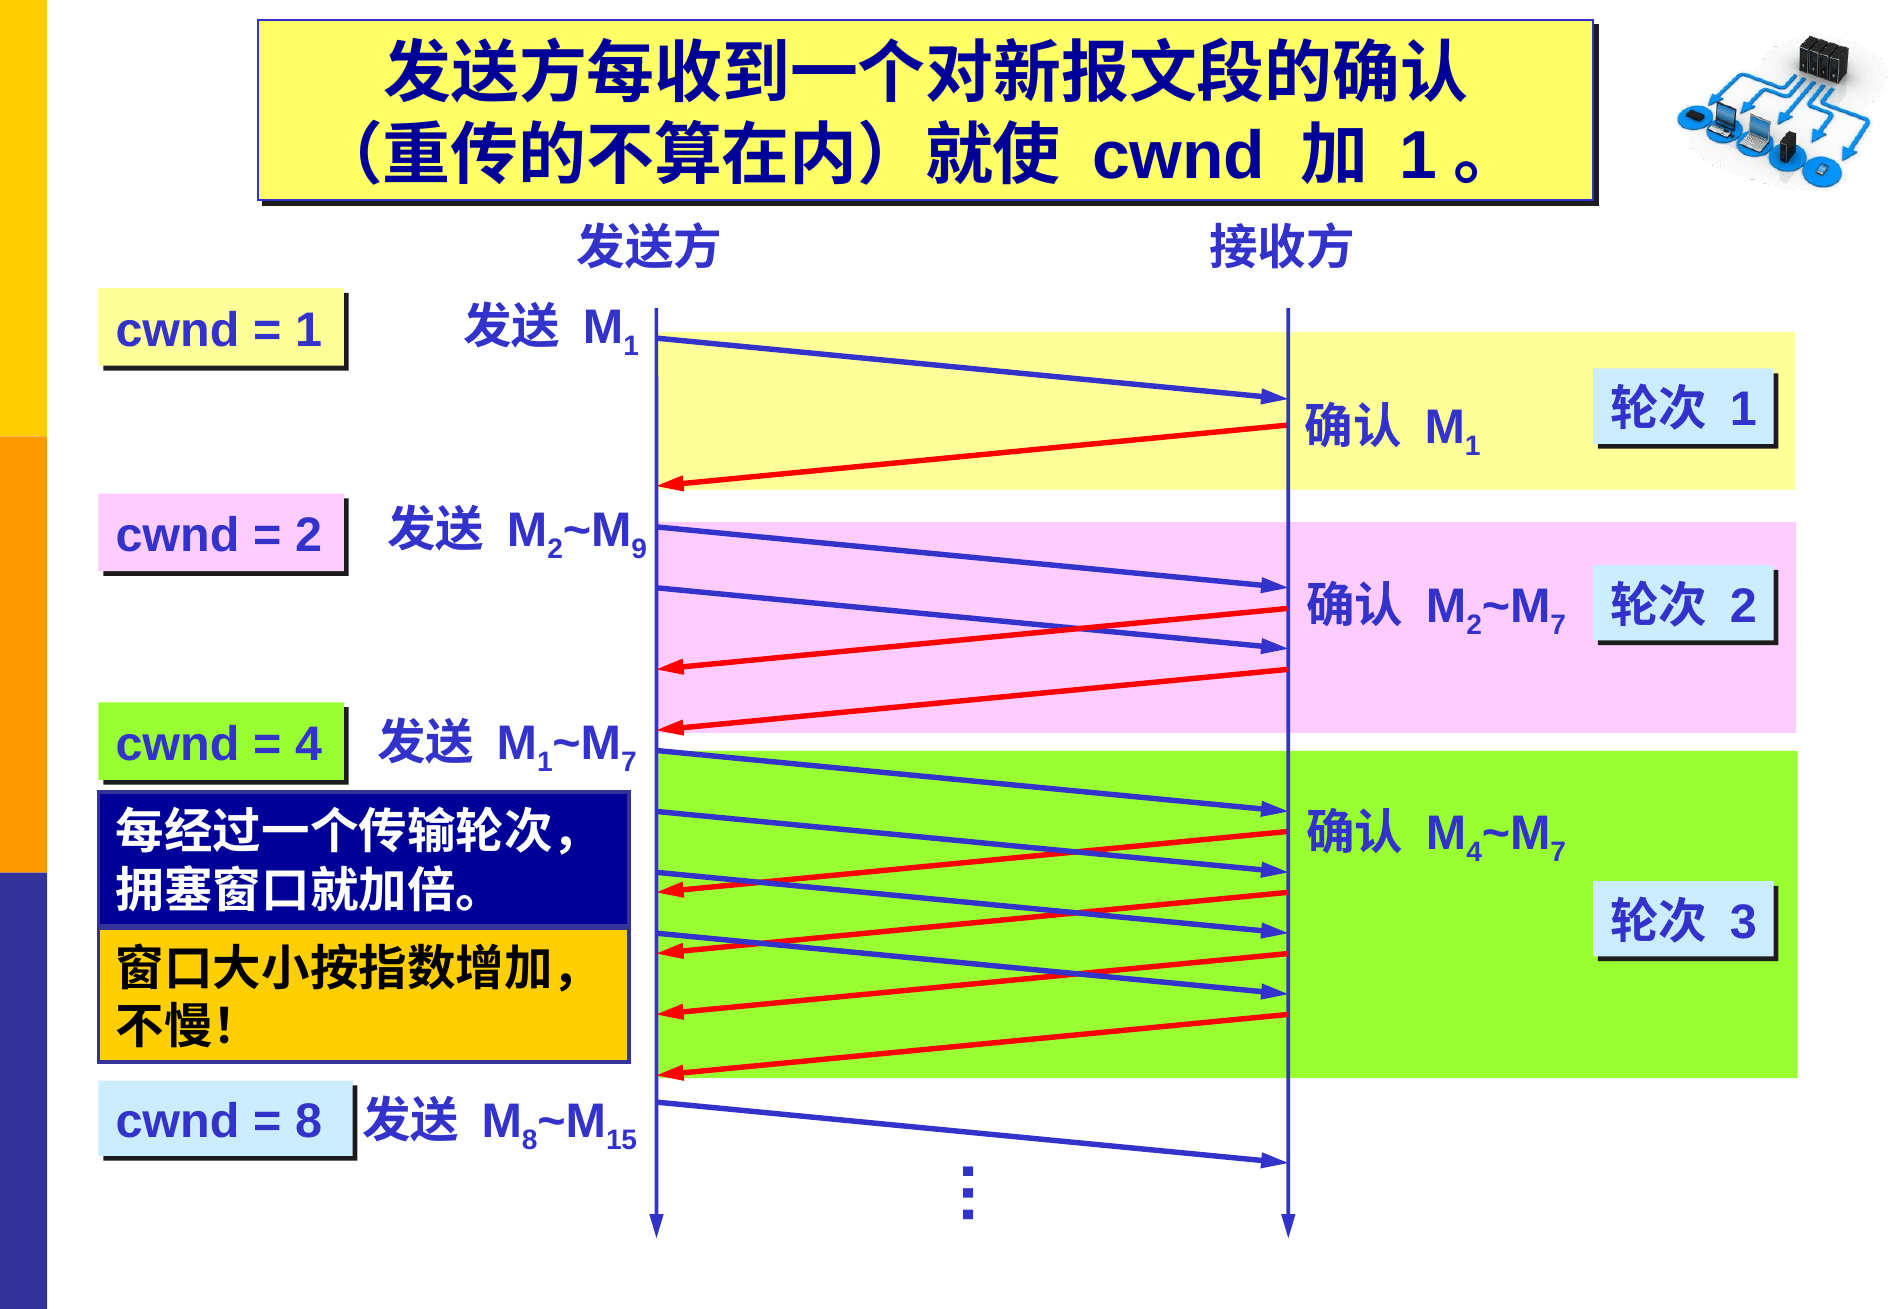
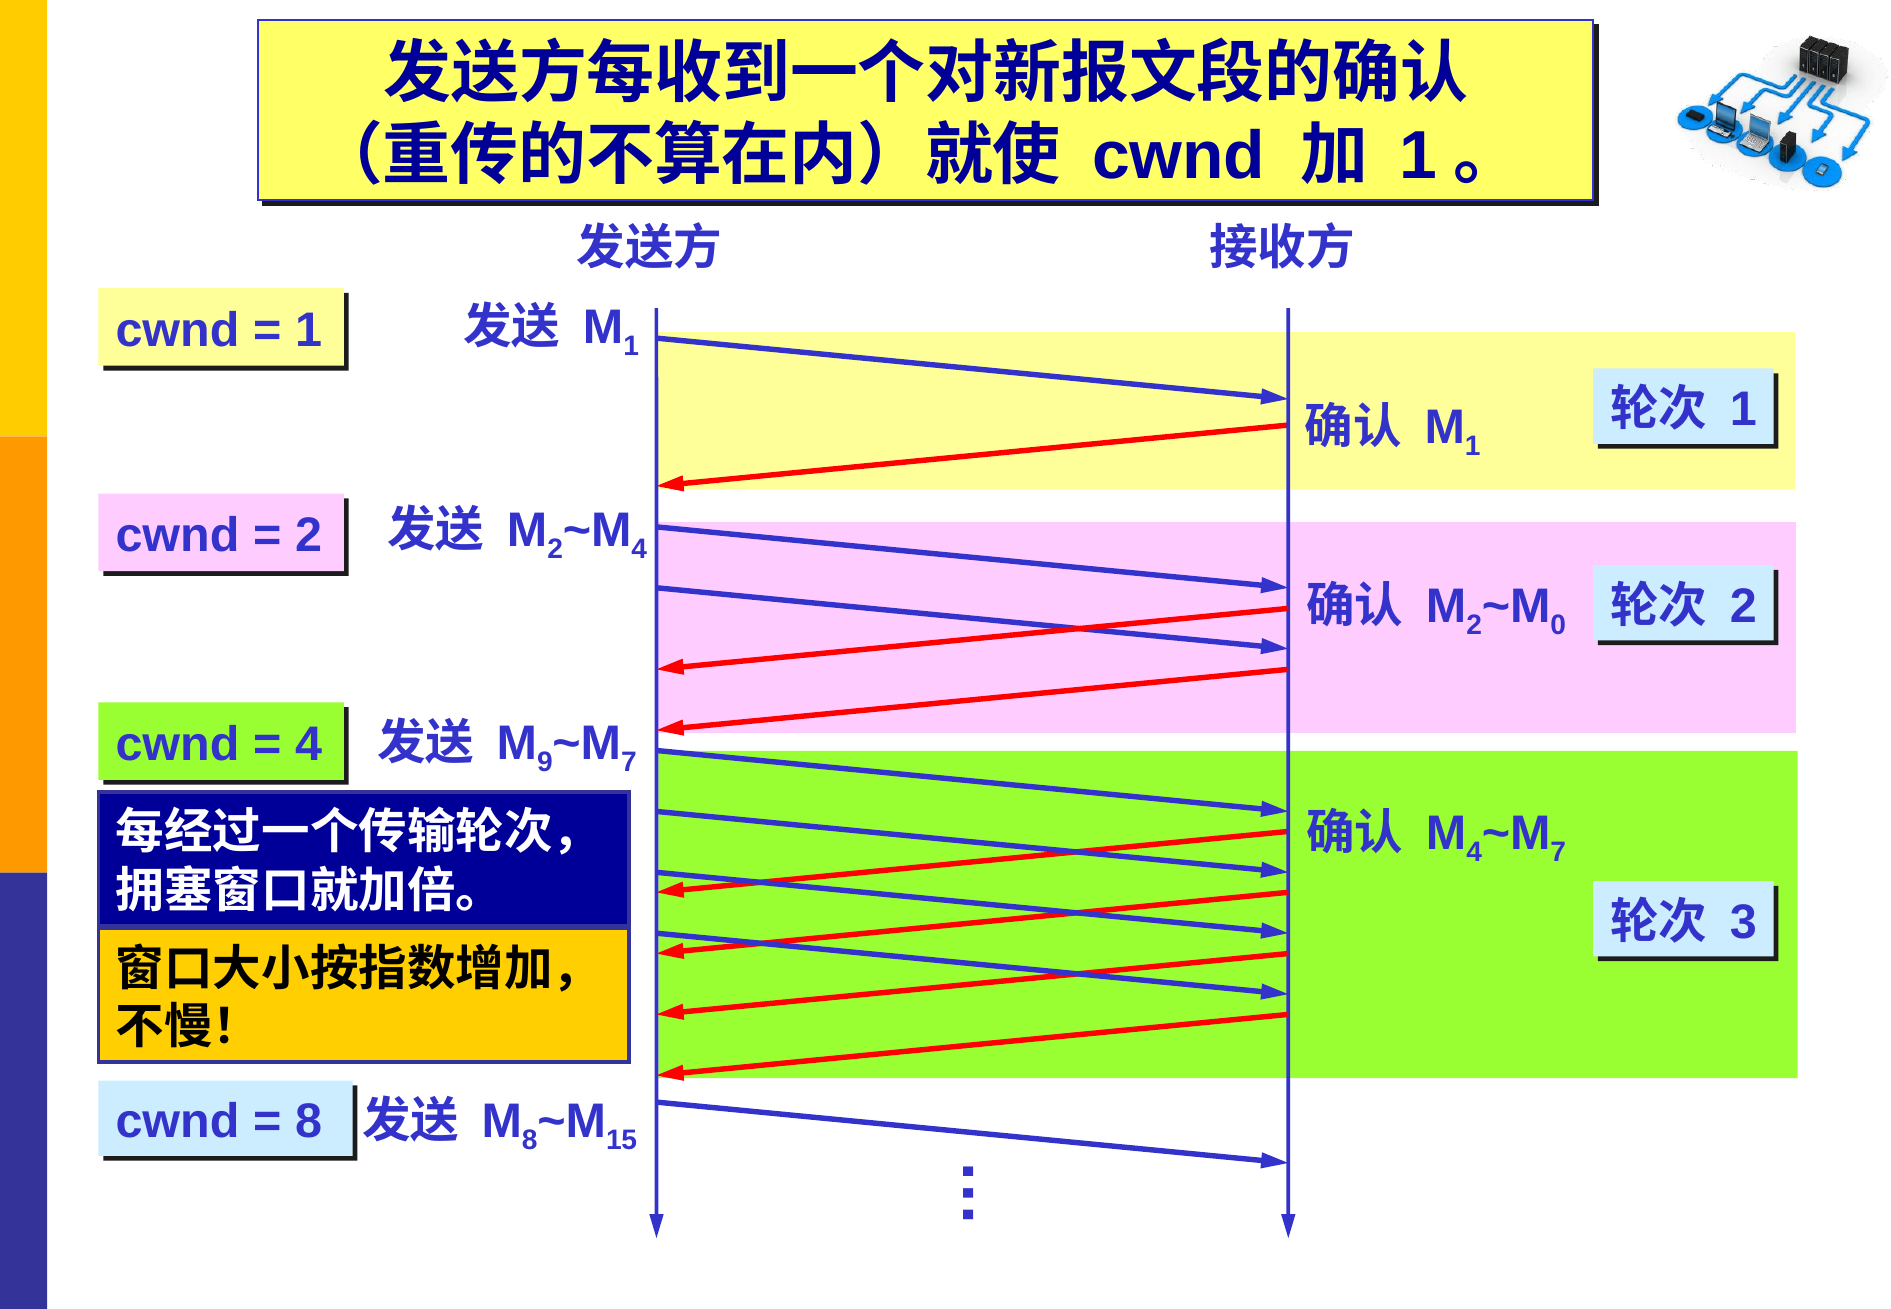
9 at (639, 550): 9 -> 4
7 at (1558, 625): 7 -> 0
1 at (545, 762): 1 -> 9
